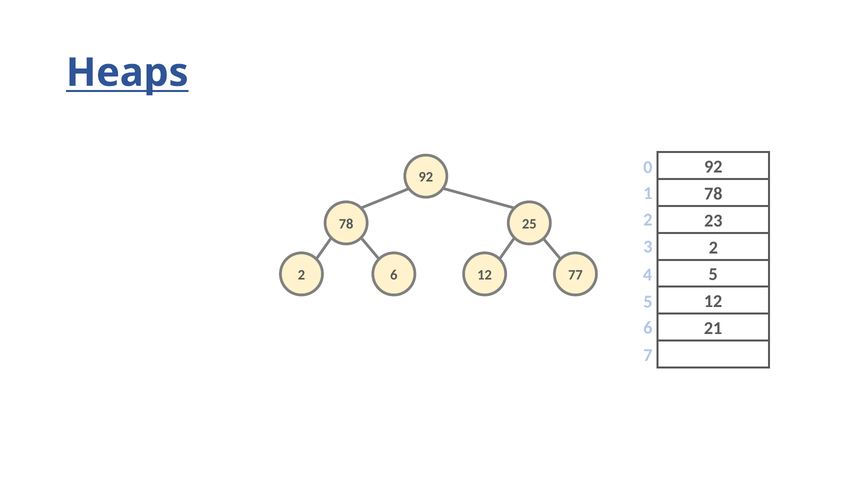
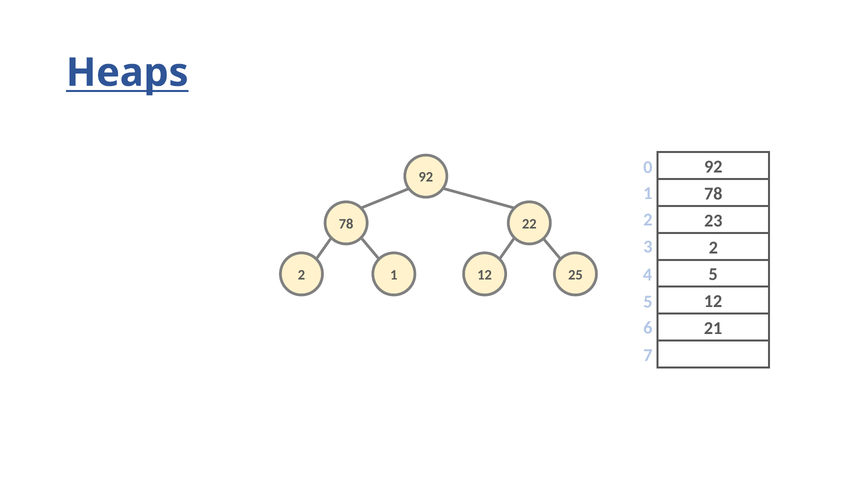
25: 25 -> 22
2 6: 6 -> 1
77: 77 -> 25
